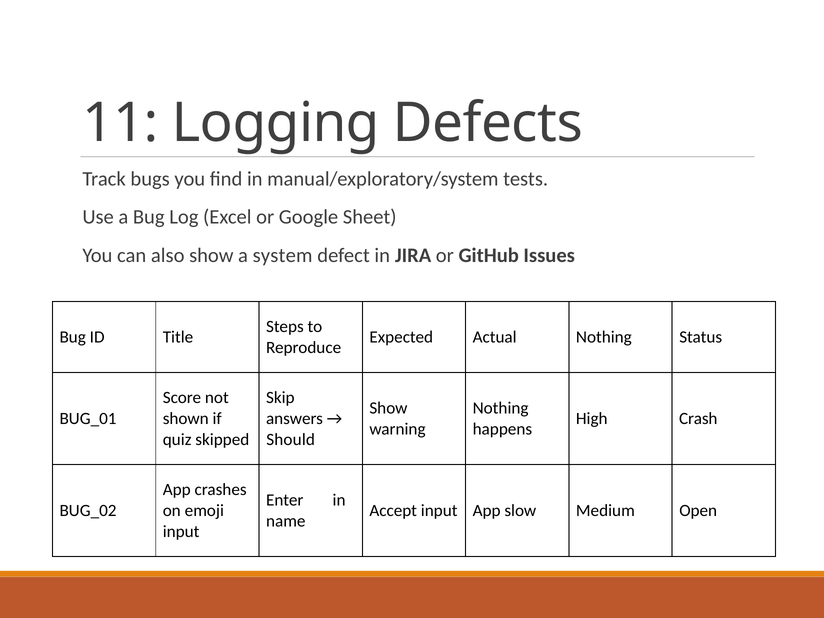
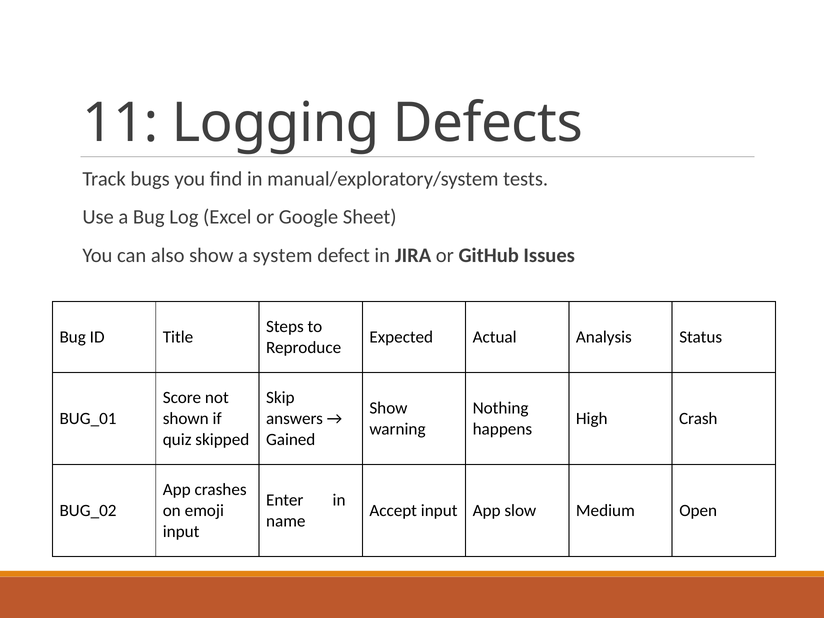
Actual Nothing: Nothing -> Analysis
Should: Should -> Gained
